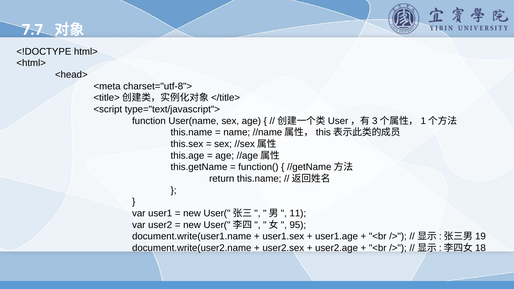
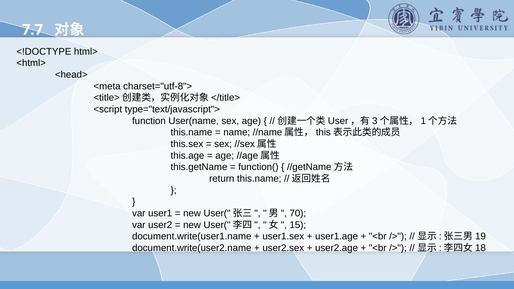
11: 11 -> 70
95: 95 -> 15
